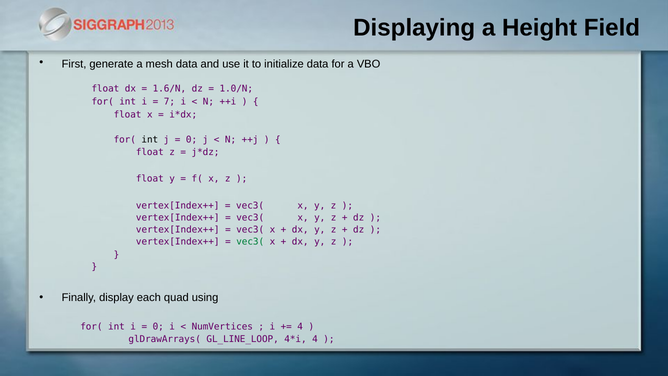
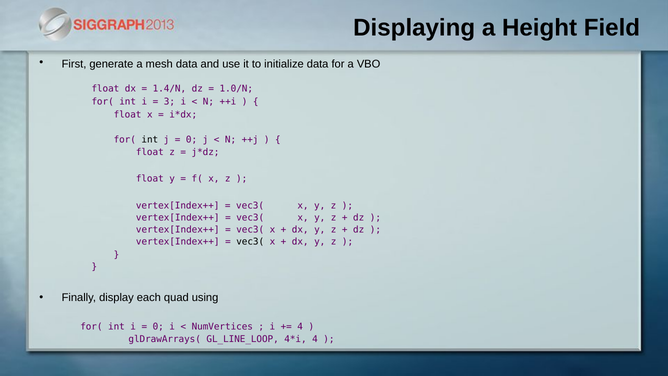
1.6/N: 1.6/N -> 1.4/N
7: 7 -> 3
vec3( at (250, 241) colour: green -> black
